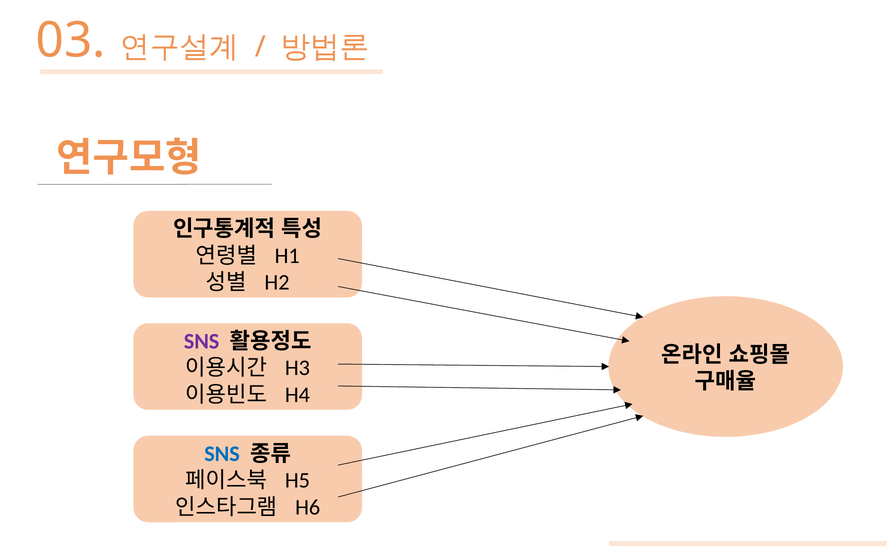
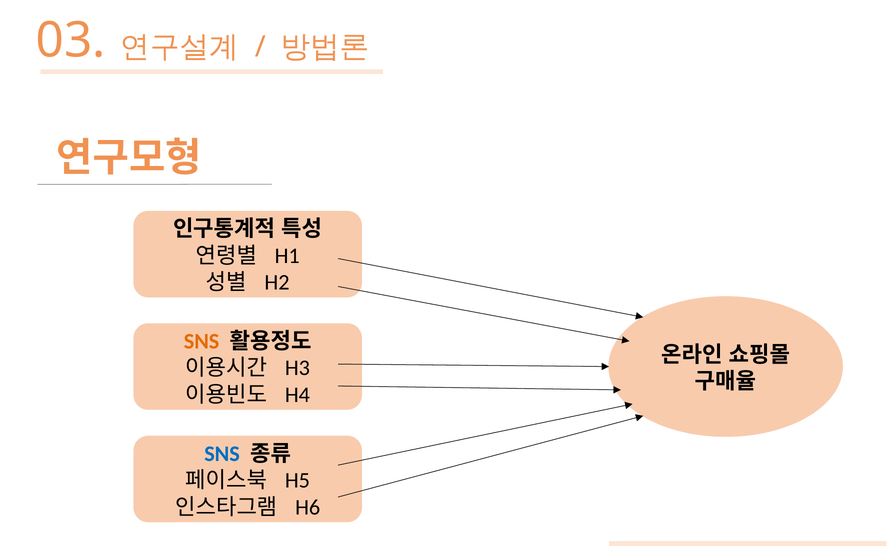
SNS at (202, 341) colour: purple -> orange
